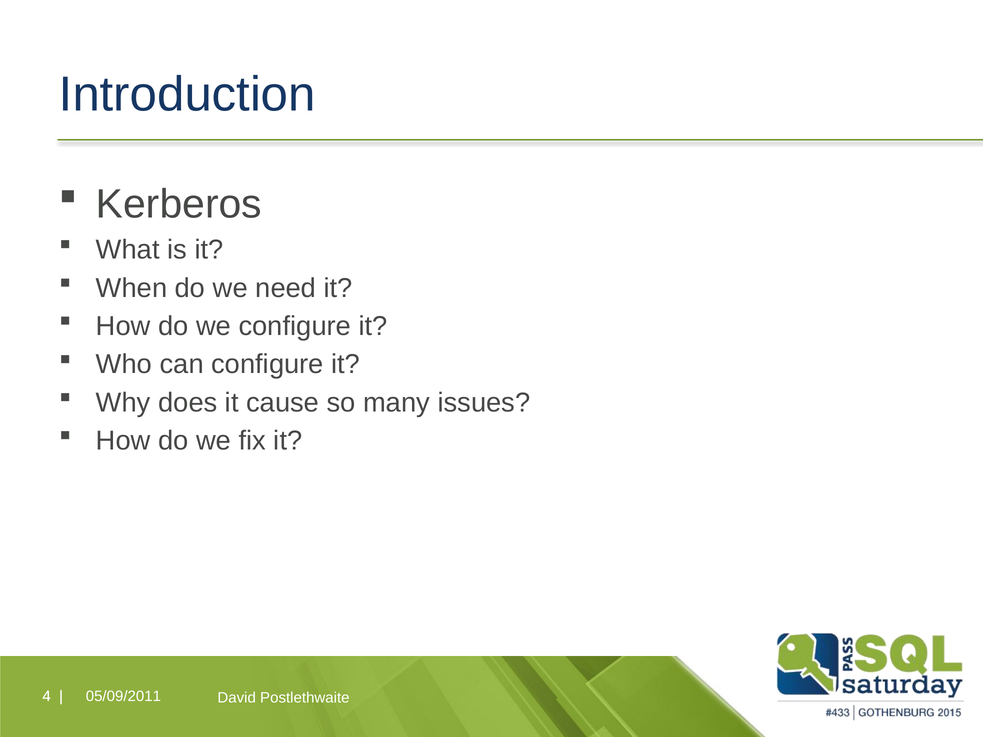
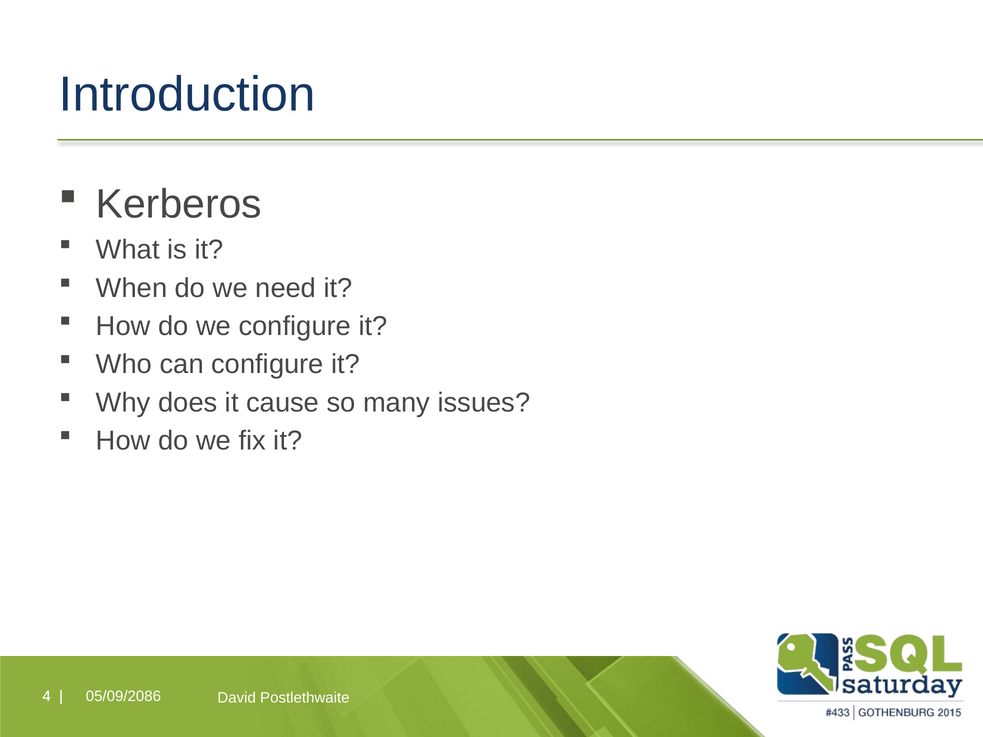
05/09/2011: 05/09/2011 -> 05/09/2086
